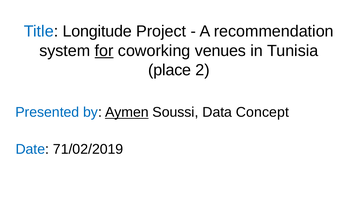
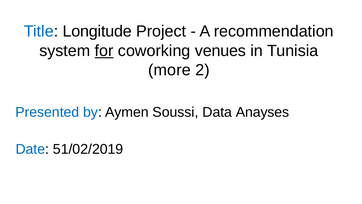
place: place -> more
Aymen underline: present -> none
Concept: Concept -> Anayses
71/02/2019: 71/02/2019 -> 51/02/2019
